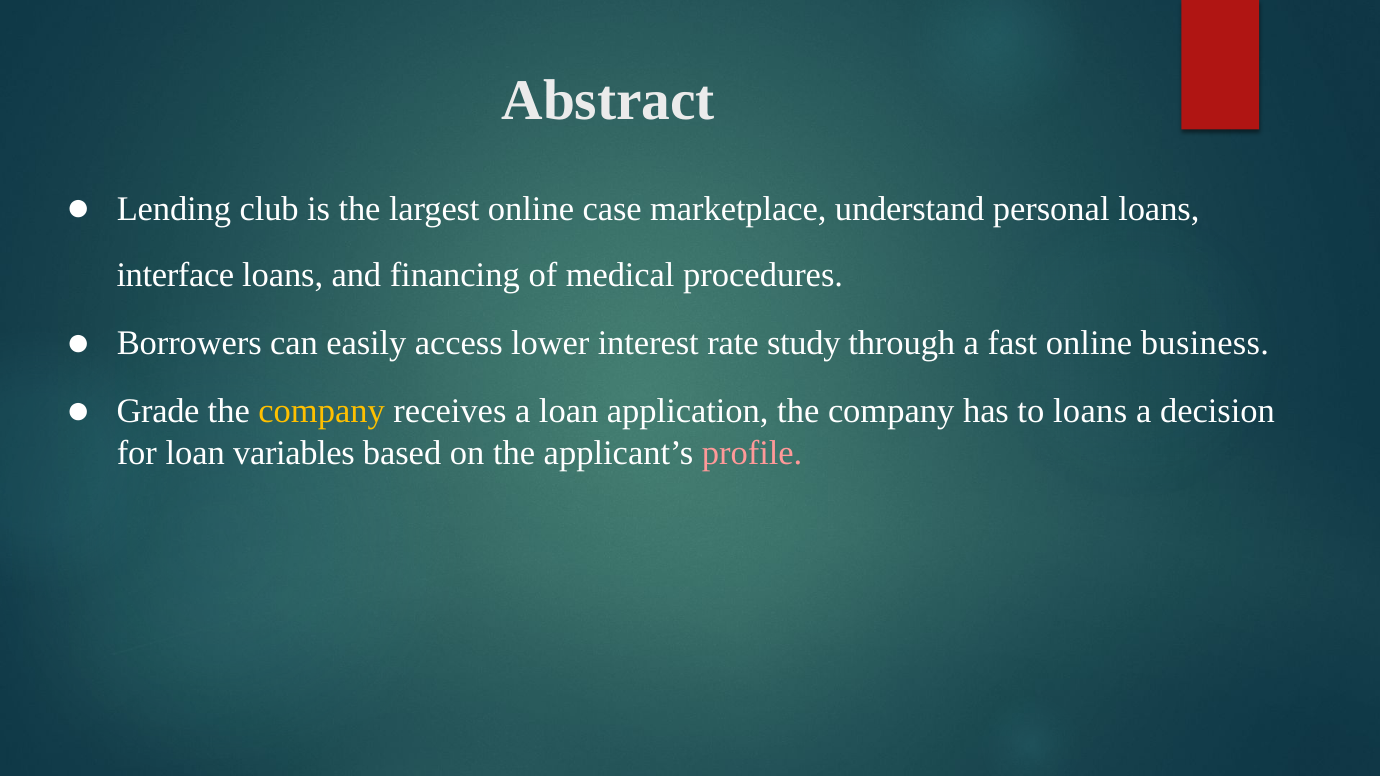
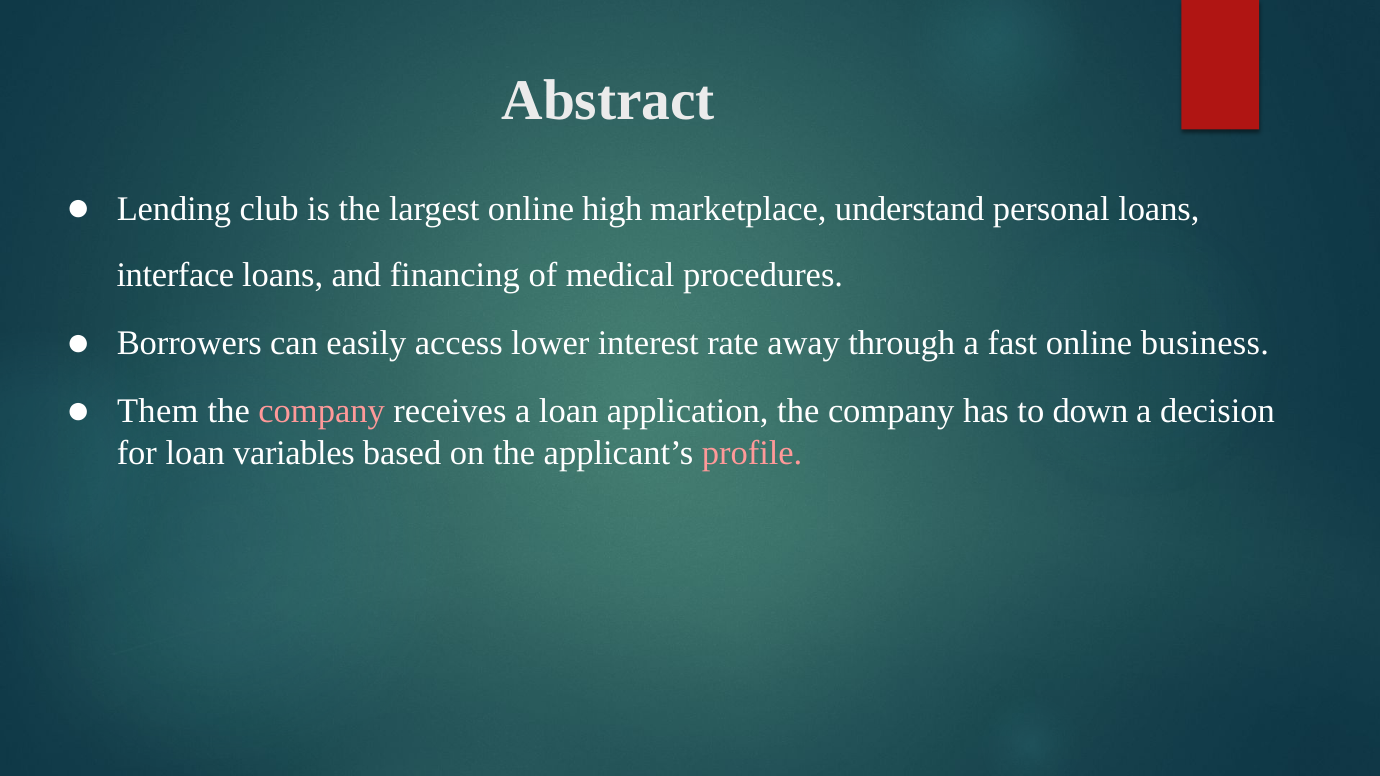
case: case -> high
study: study -> away
Grade: Grade -> Them
company at (322, 412) colour: yellow -> pink
to loans: loans -> down
